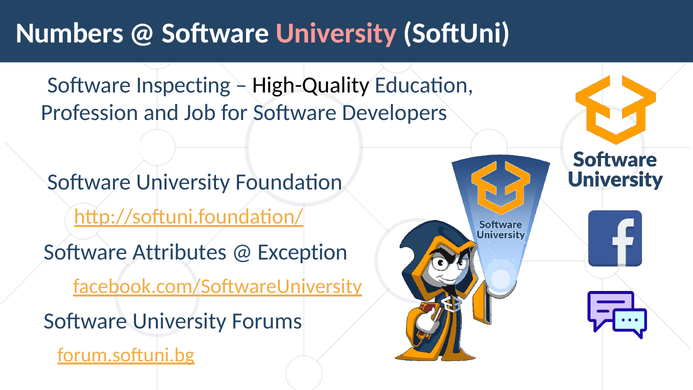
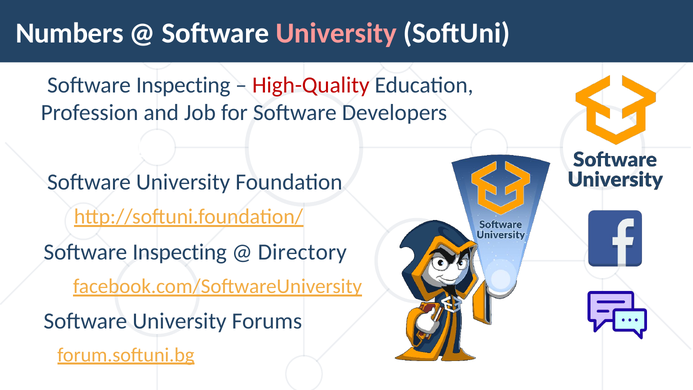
High-Quality colour: black -> red
Attributes at (180, 252): Attributes -> Inspecting
Exception: Exception -> Directory
